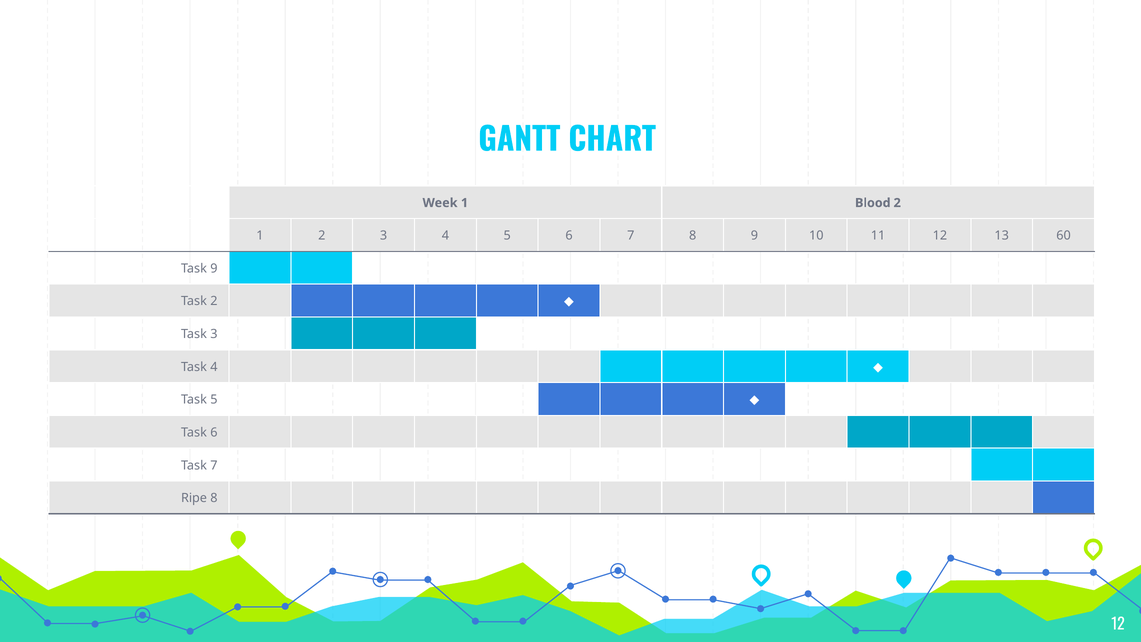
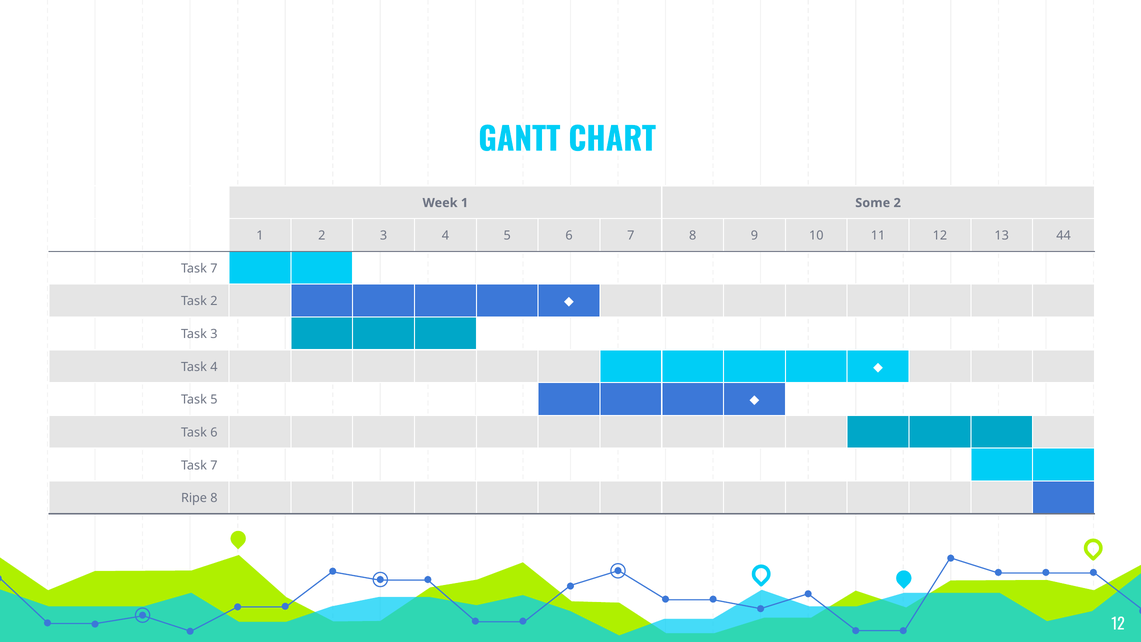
Blood: Blood -> Some
60: 60 -> 44
9 at (214, 268): 9 -> 7
